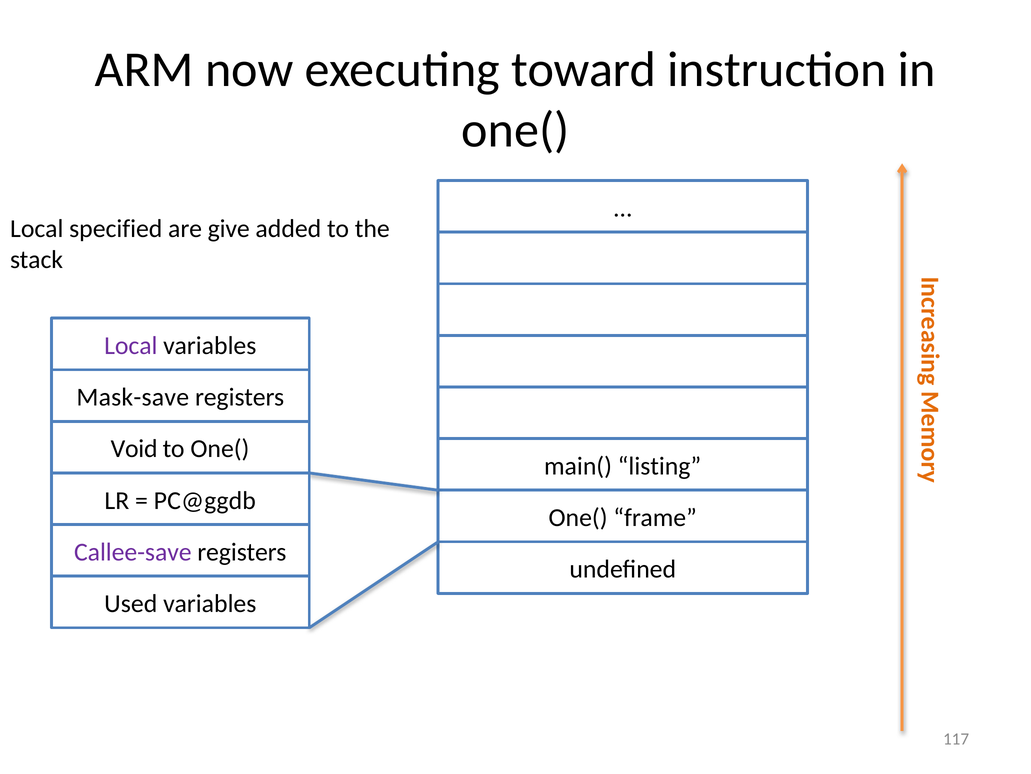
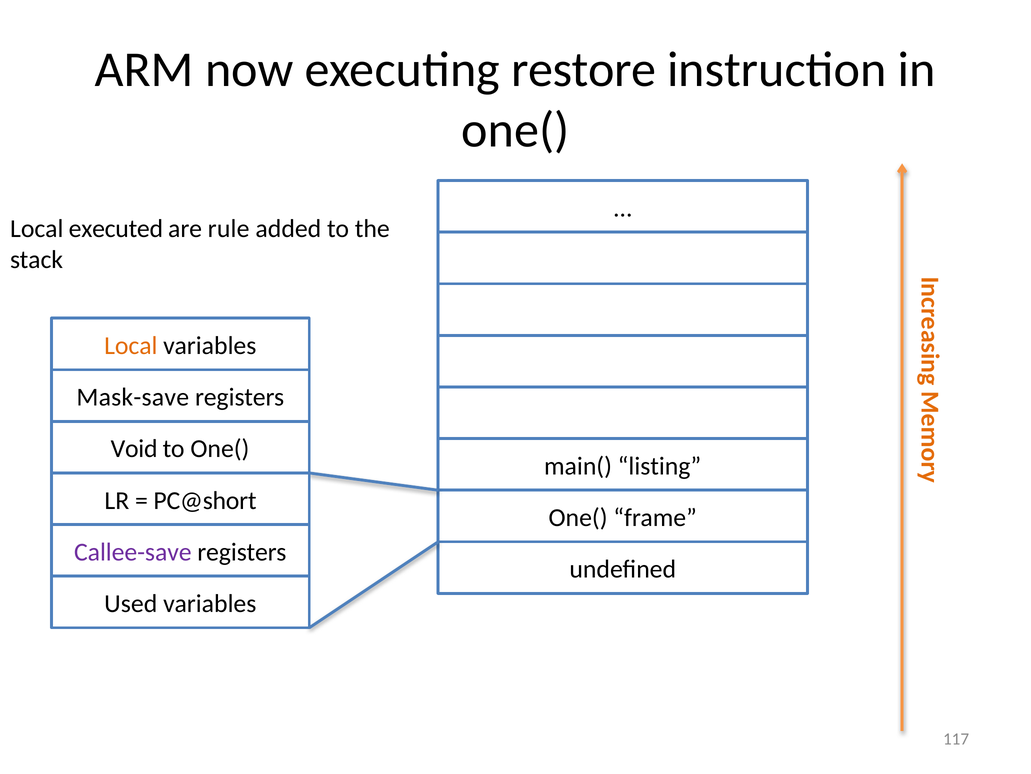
toward: toward -> restore
specified: specified -> executed
give: give -> rule
Local at (131, 345) colour: purple -> orange
PC@ggdb: PC@ggdb -> PC@short
